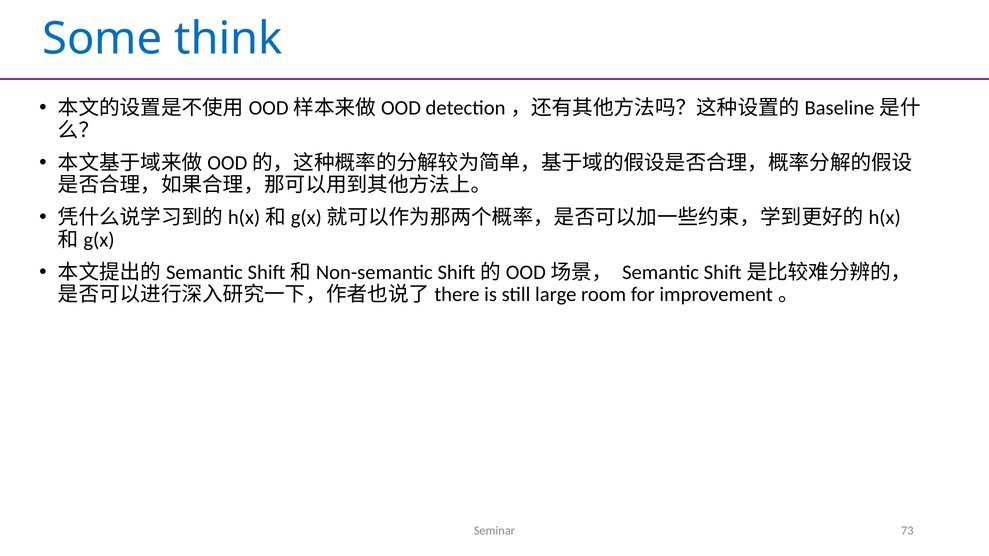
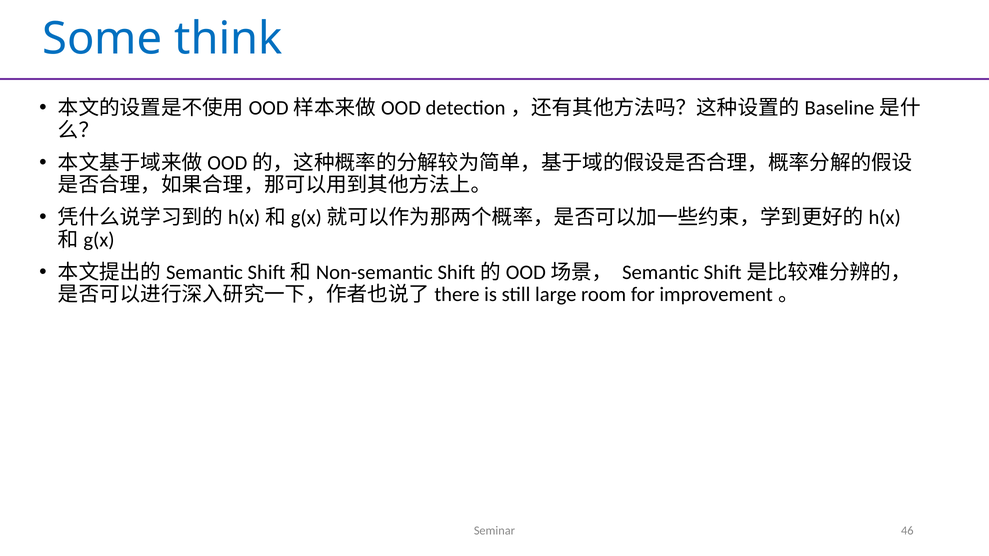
73: 73 -> 46
